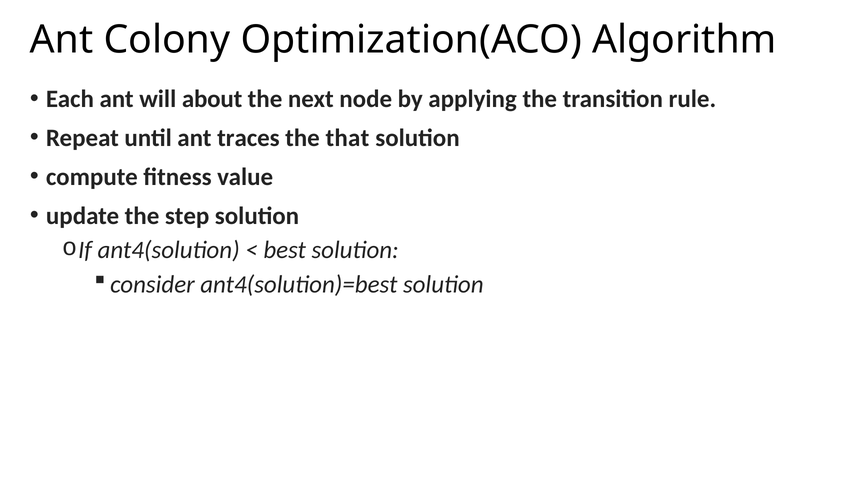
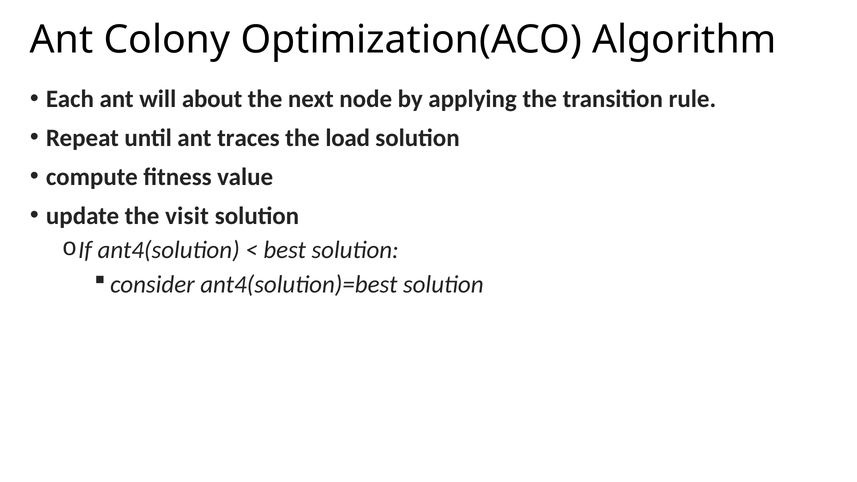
that: that -> load
step: step -> visit
